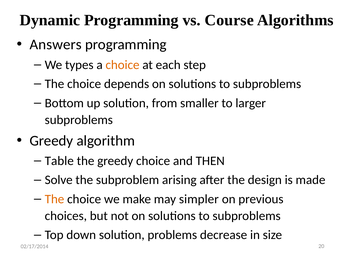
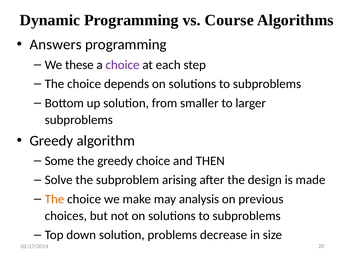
types: types -> these
choice at (123, 65) colour: orange -> purple
Table: Table -> Some
simpler: simpler -> analysis
